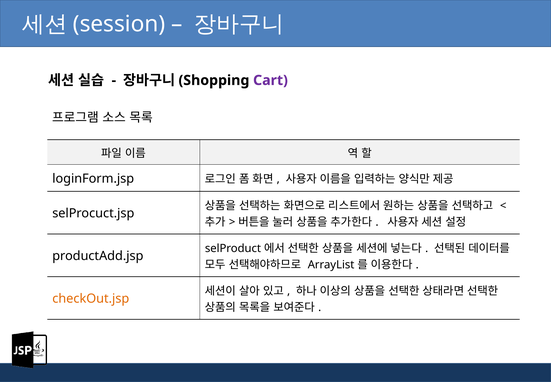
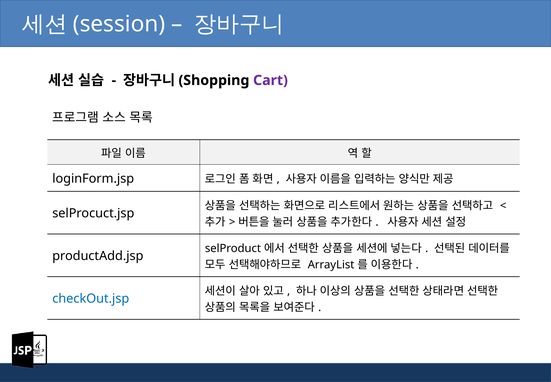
checkOut.jsp colour: orange -> blue
